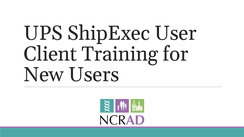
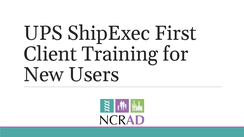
User: User -> First
